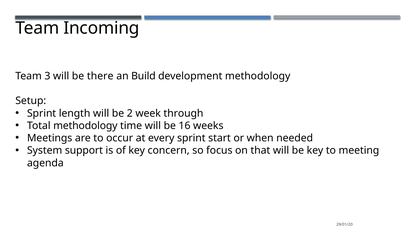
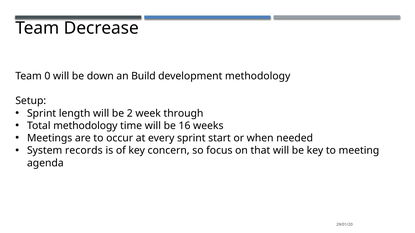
Incoming: Incoming -> Decrease
3: 3 -> 0
there: there -> down
support: support -> records
